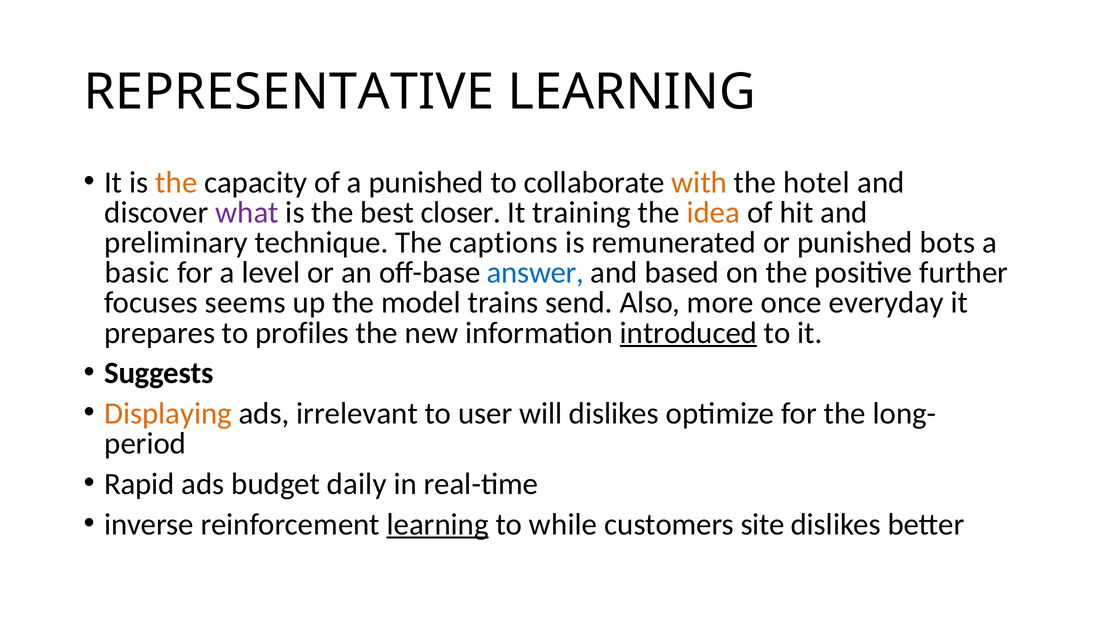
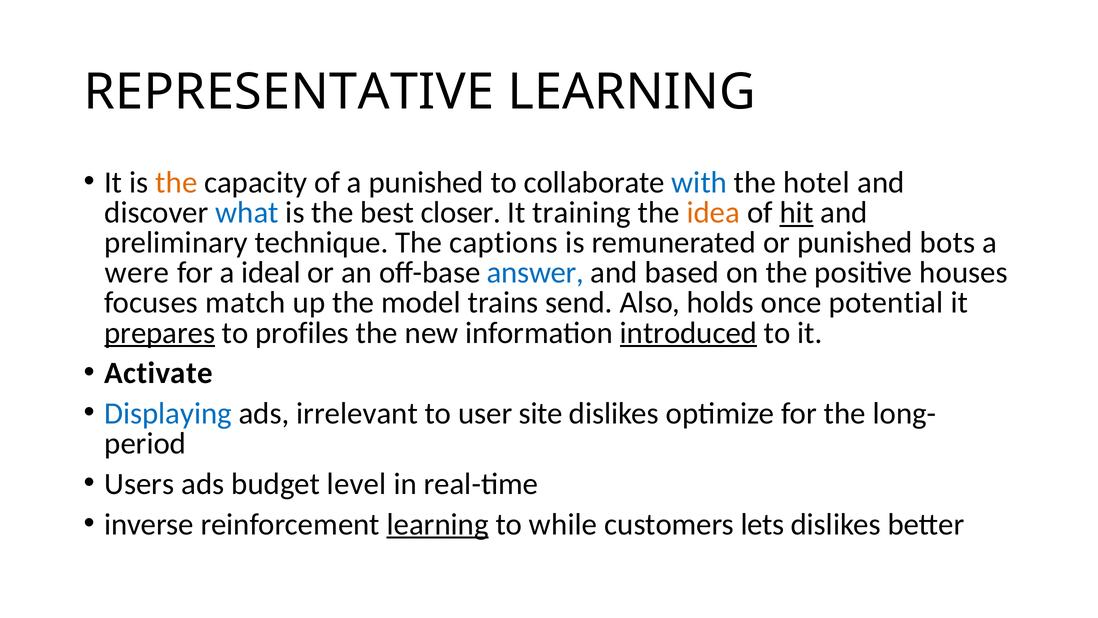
with colour: orange -> blue
what colour: purple -> blue
hit underline: none -> present
basic: basic -> were
level: level -> ideal
further: further -> houses
seems: seems -> match
more: more -> holds
everyday: everyday -> potential
prepares underline: none -> present
Suggests: Suggests -> Activate
Displaying colour: orange -> blue
will: will -> site
Rapid: Rapid -> Users
daily: daily -> level
site: site -> lets
